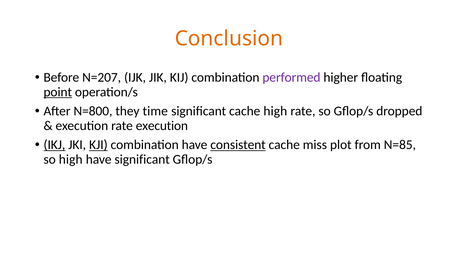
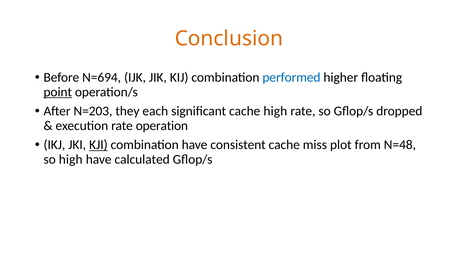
N=207: N=207 -> N=694
performed colour: purple -> blue
N=800: N=800 -> N=203
time: time -> each
rate execution: execution -> operation
IKJ underline: present -> none
consistent underline: present -> none
N=85: N=85 -> N=48
have significant: significant -> calculated
